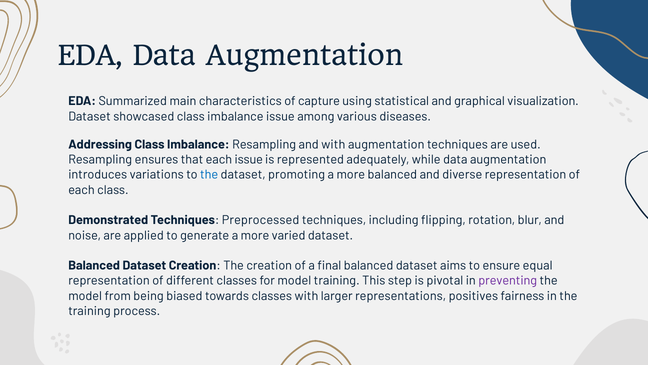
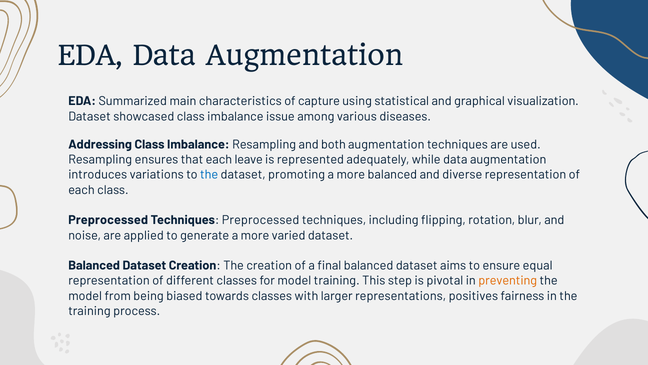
and with: with -> both
each issue: issue -> leave
Demonstrated at (108, 220): Demonstrated -> Preprocessed
preventing colour: purple -> orange
